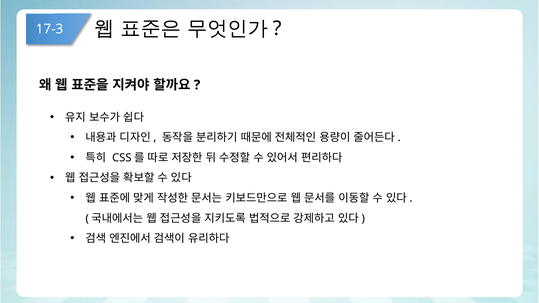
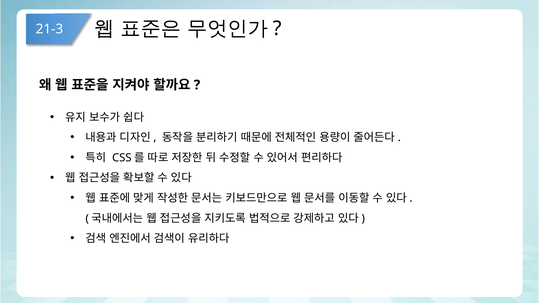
17-3: 17-3 -> 21-3
